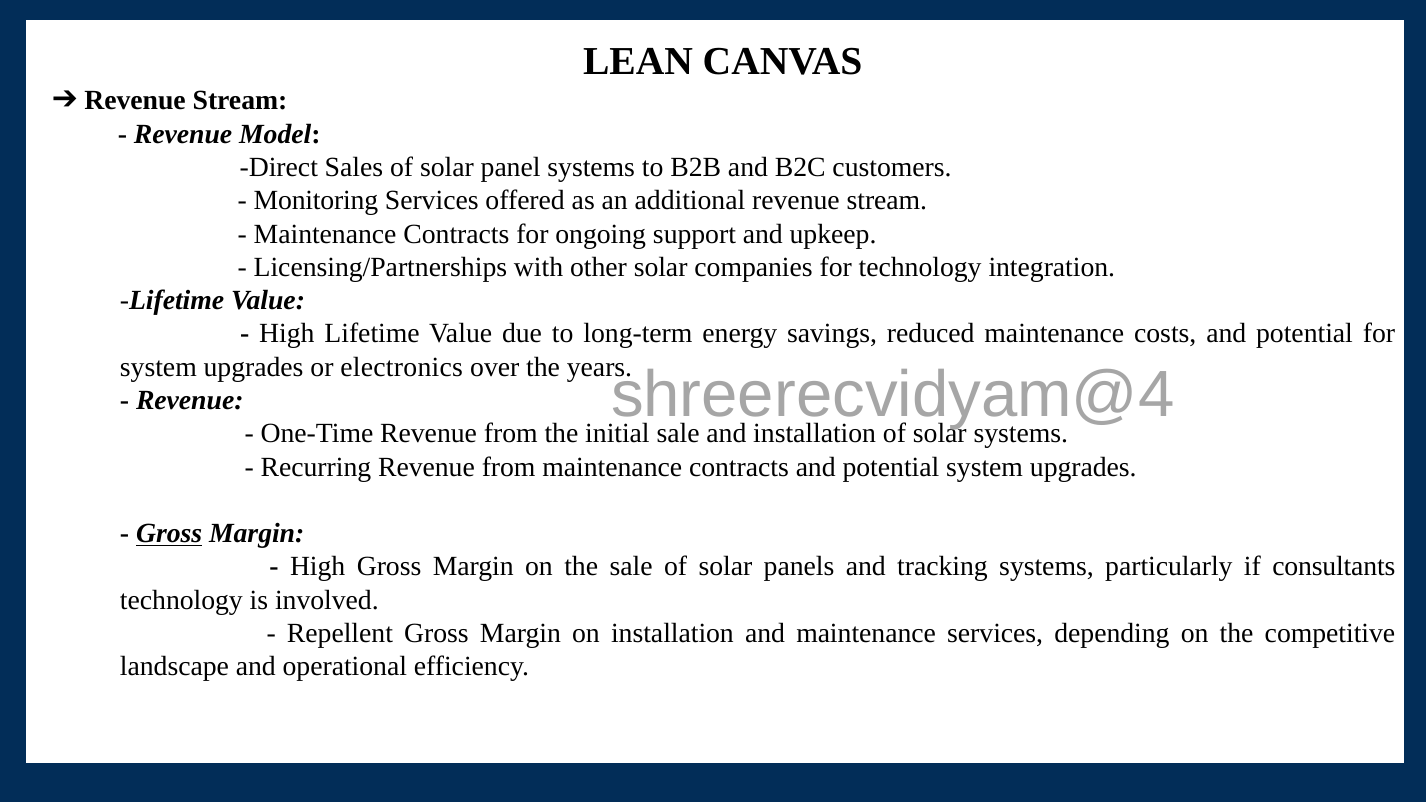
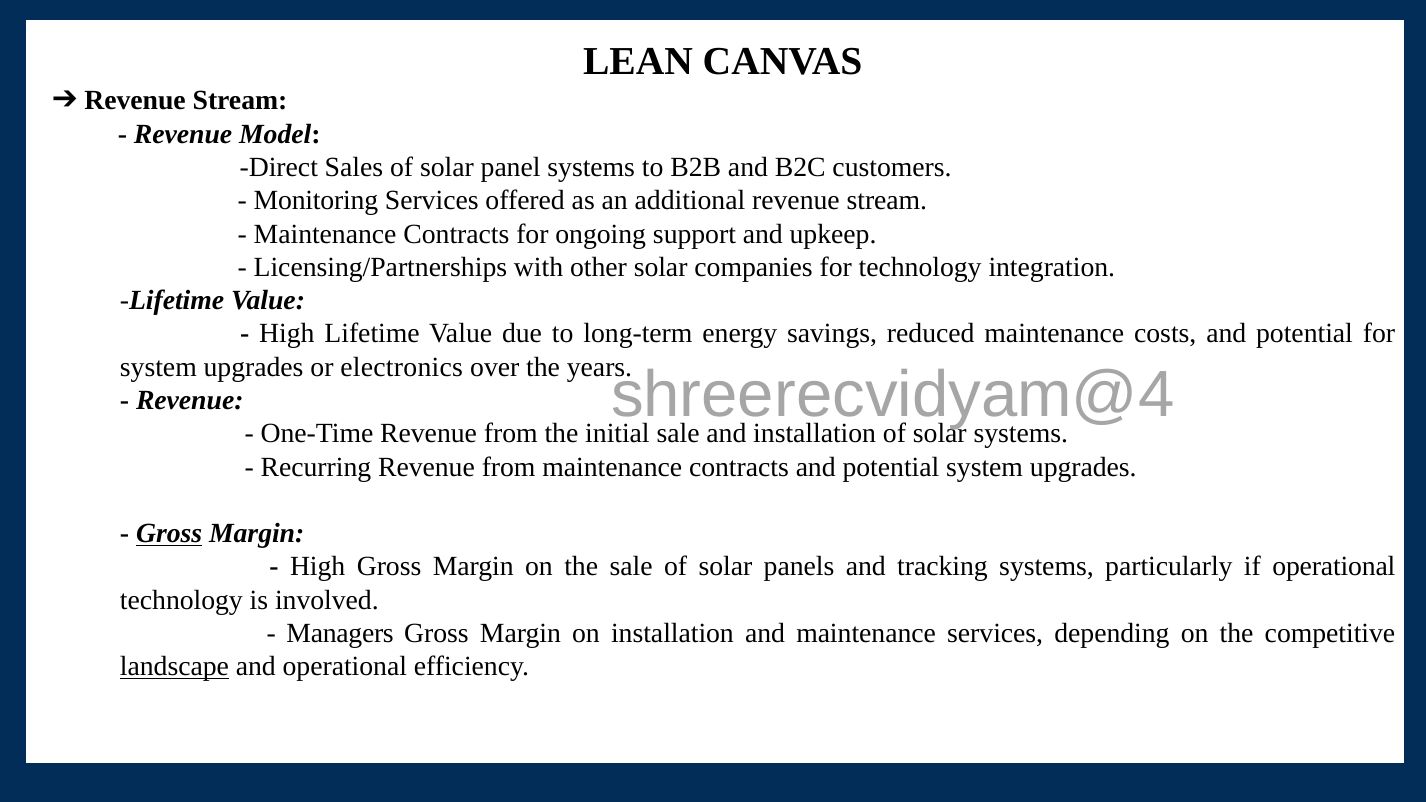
if consultants: consultants -> operational
Repellent: Repellent -> Managers
landscape underline: none -> present
